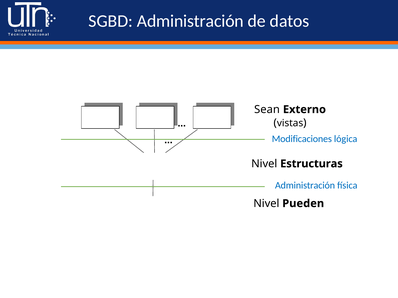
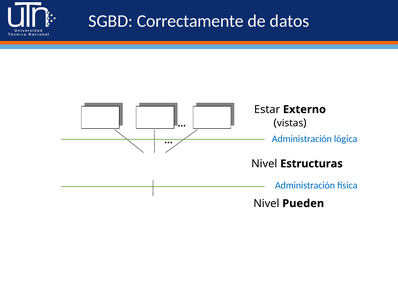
SGBD Administración: Administración -> Correctamente
Sean: Sean -> Estar
Modificaciones at (302, 139): Modificaciones -> Administración
